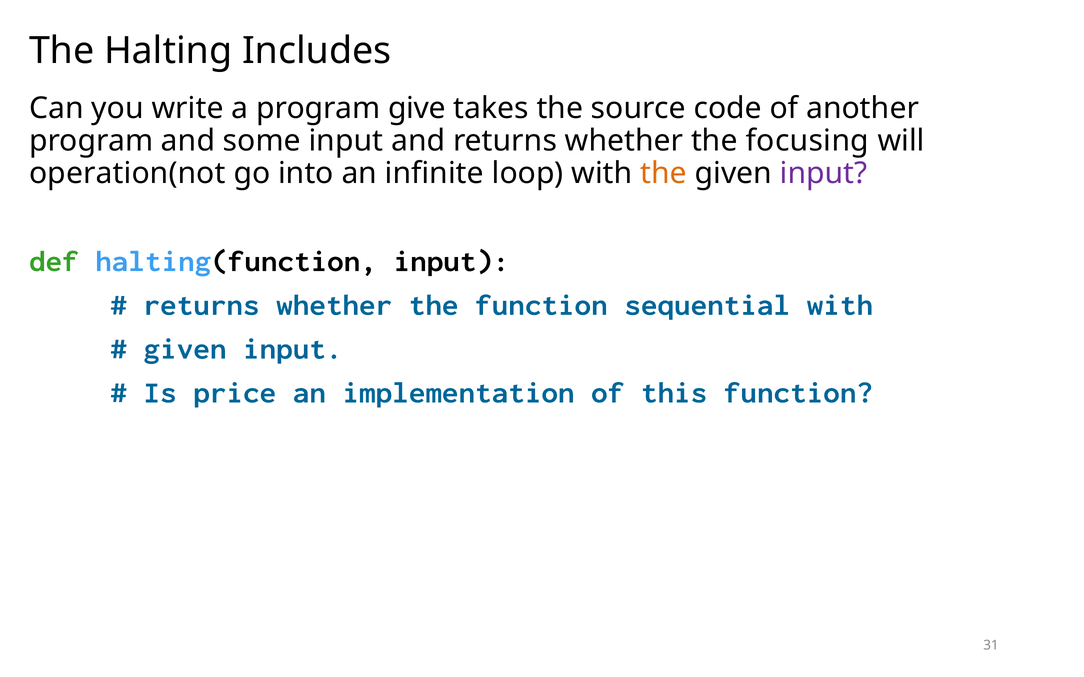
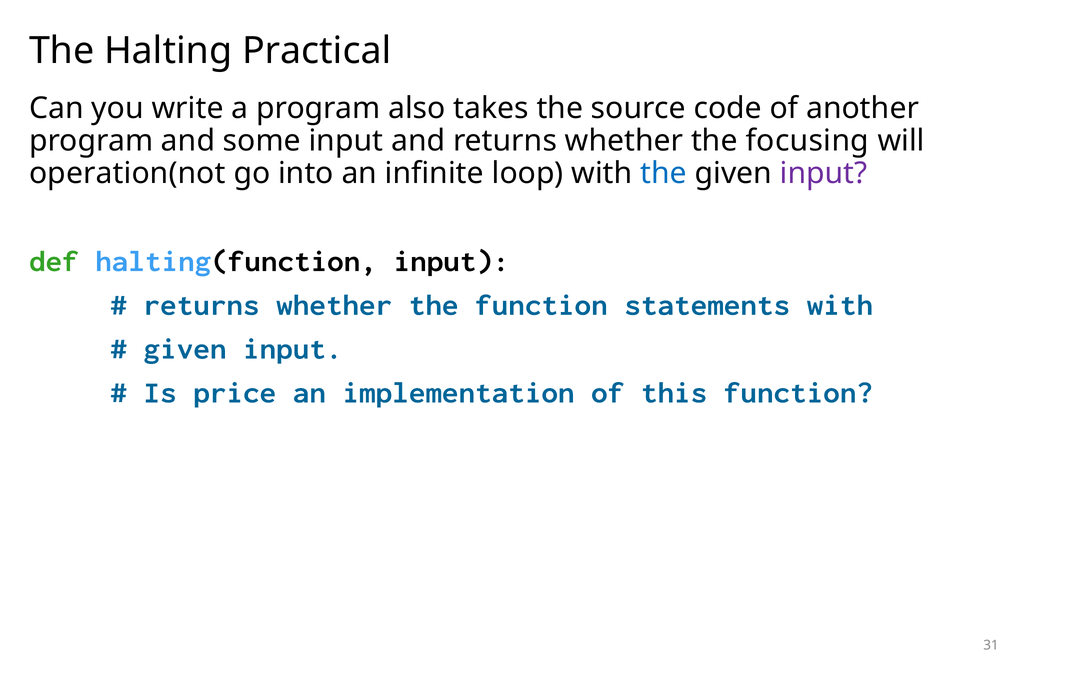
Includes: Includes -> Practical
give: give -> also
the at (664, 174) colour: orange -> blue
sequential: sequential -> statements
